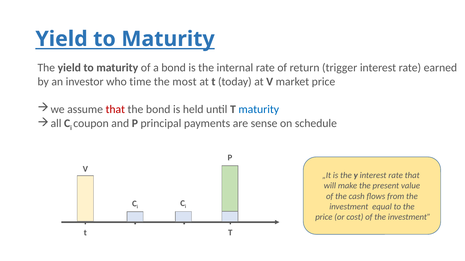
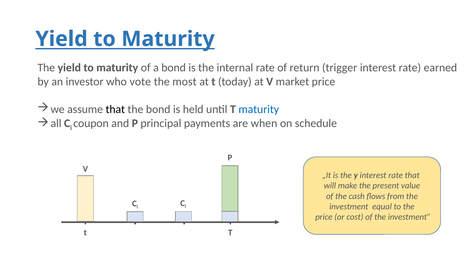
time: time -> vote
that at (115, 110) colour: red -> black
sense: sense -> when
